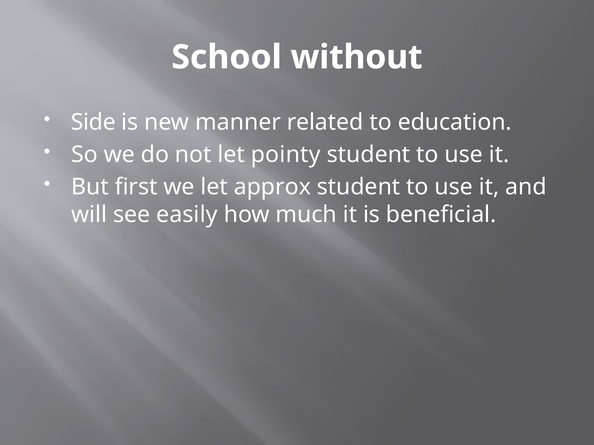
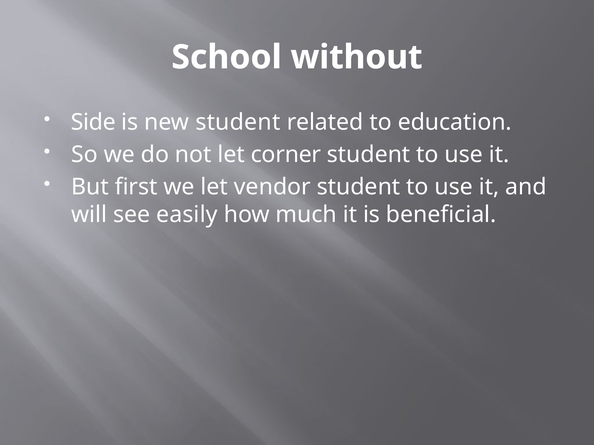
new manner: manner -> student
pointy: pointy -> corner
approx: approx -> vendor
